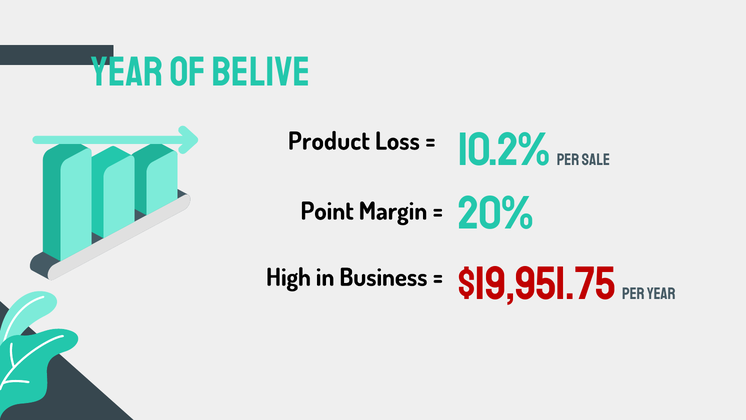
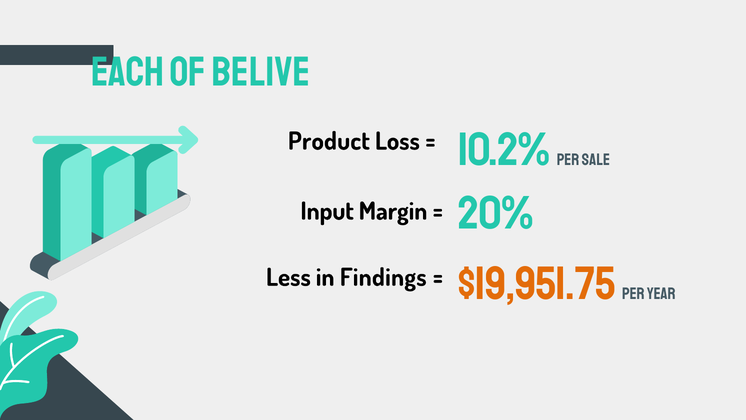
Year at (127, 72): Year -> Each
Point: Point -> Input
$19,951.75 colour: red -> orange
High: High -> Less
Business: Business -> Findings
